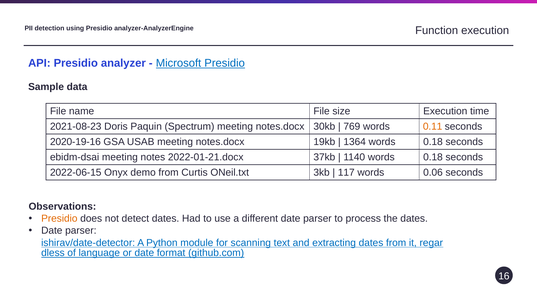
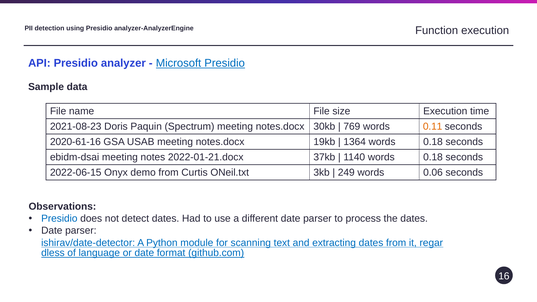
2020-19-16: 2020-19-16 -> 2020-61-16
117: 117 -> 249
Presidio at (59, 219) colour: orange -> blue
